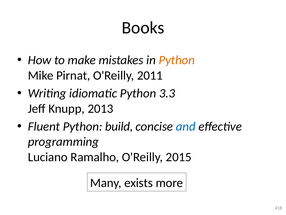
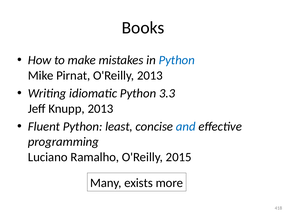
Python at (177, 60) colour: orange -> blue
O'Reilly 2011: 2011 -> 2013
build: build -> least
